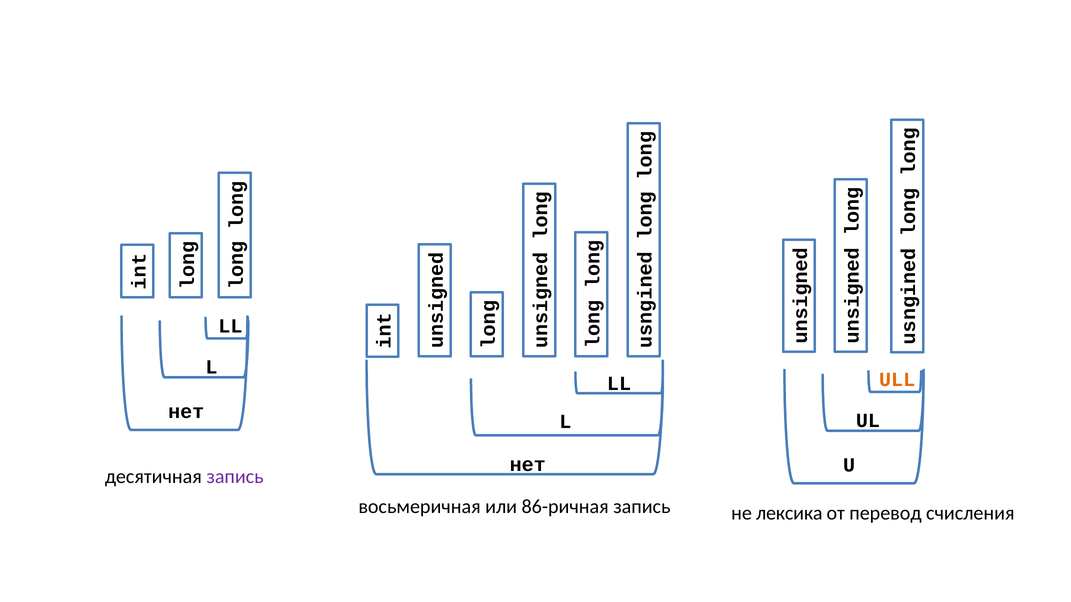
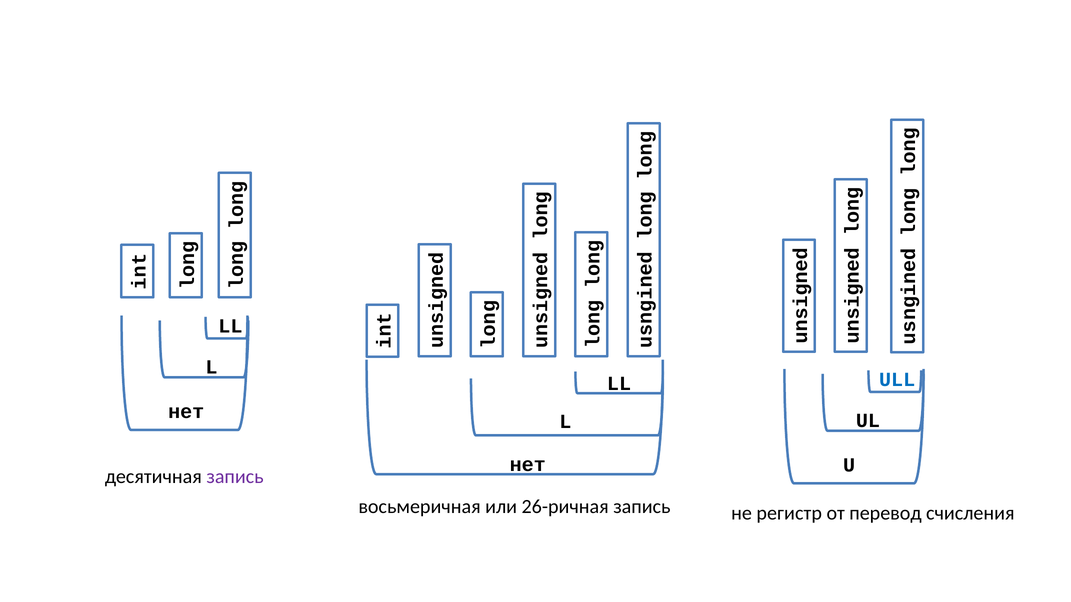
ULL colour: orange -> blue
86-ричная: 86-ричная -> 26-ричная
лексика: лексика -> регистр
